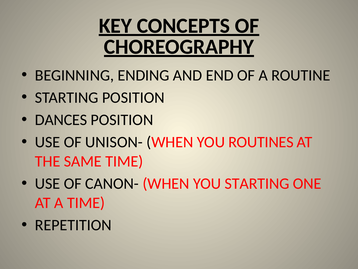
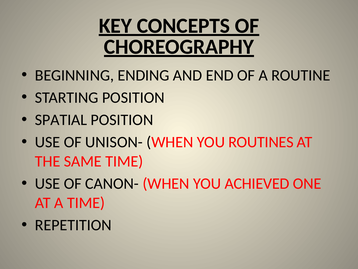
DANCES: DANCES -> SPATIAL
YOU STARTING: STARTING -> ACHIEVED
